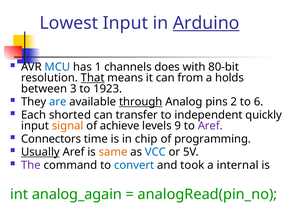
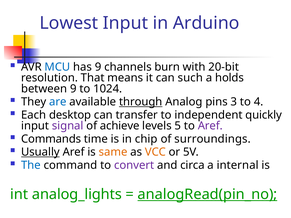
Arduino underline: present -> none
has 1: 1 -> 9
does: does -> burn
80-bit: 80-bit -> 20-bit
That underline: present -> none
from: from -> such
between 3: 3 -> 9
1923: 1923 -> 1024
2: 2 -> 3
6: 6 -> 4
shorted: shorted -> desktop
signal colour: orange -> purple
9: 9 -> 5
Connectors: Connectors -> Commands
programming: programming -> surroundings
VCC colour: blue -> orange
The colour: purple -> blue
convert colour: blue -> purple
took: took -> circa
analog_again: analog_again -> analog_lights
analogRead(pin_no underline: none -> present
